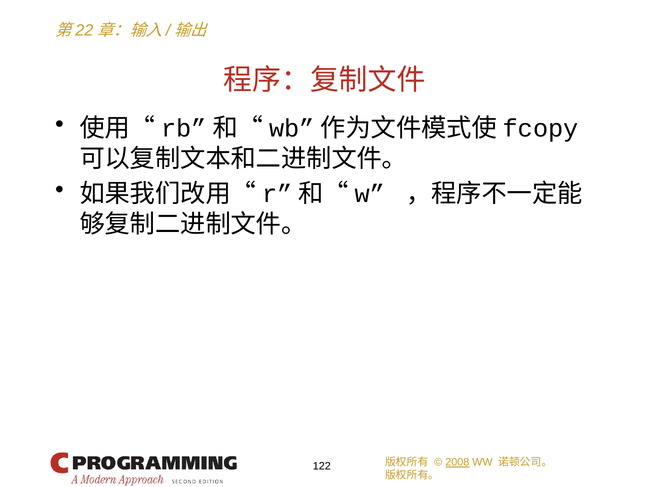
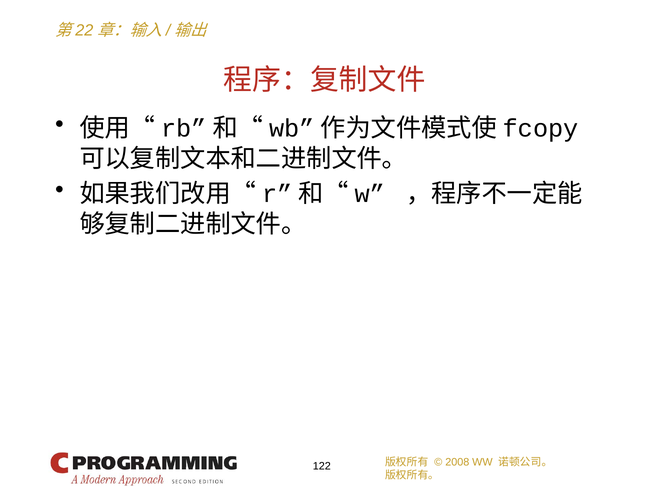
2008 underline: present -> none
